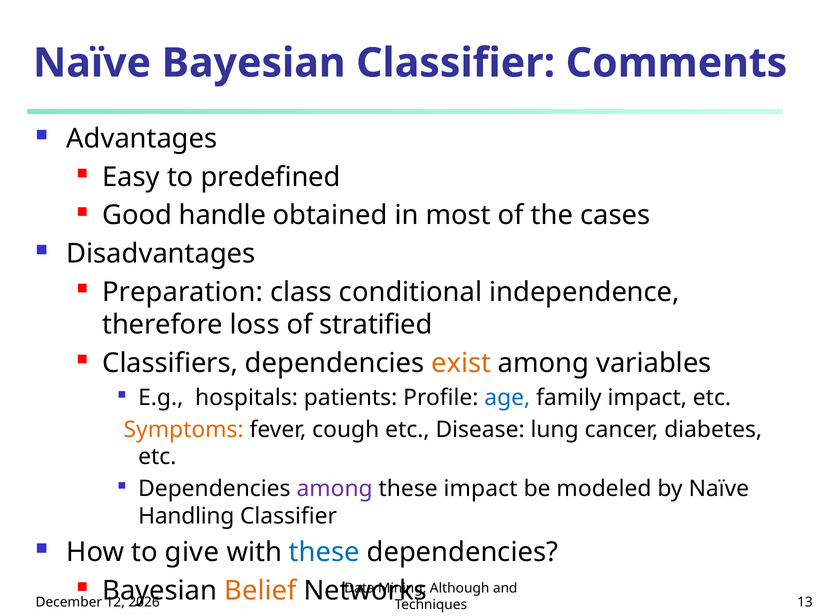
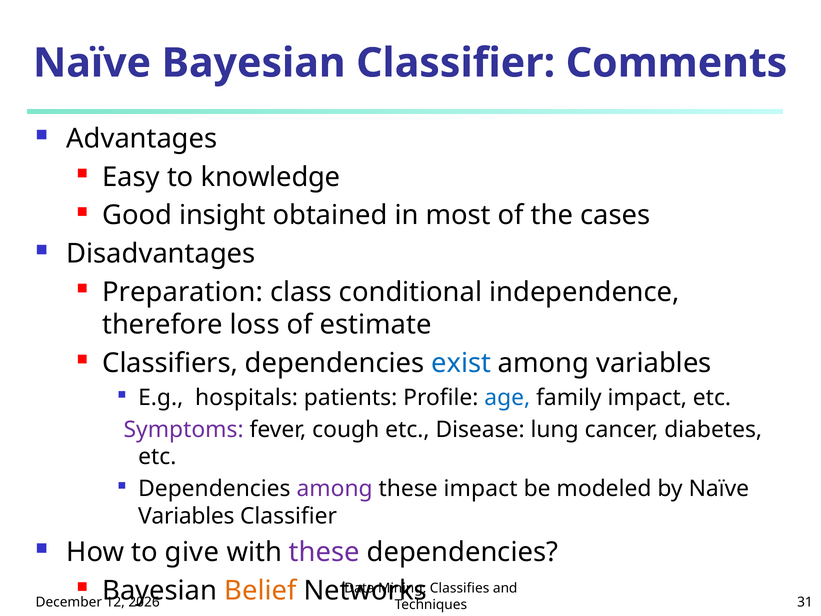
predefined: predefined -> knowledge
handle: handle -> insight
stratified: stratified -> estimate
exist colour: orange -> blue
Symptoms colour: orange -> purple
Handling at (186, 516): Handling -> Variables
these at (324, 552) colour: blue -> purple
Although: Although -> Classifies
13: 13 -> 31
